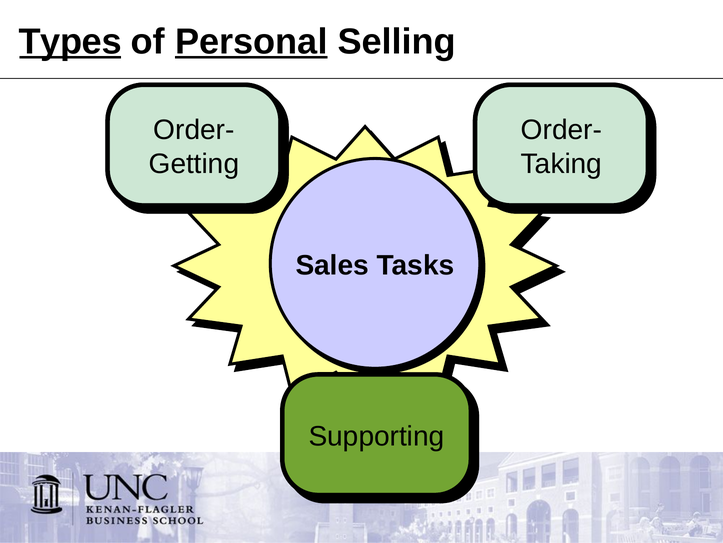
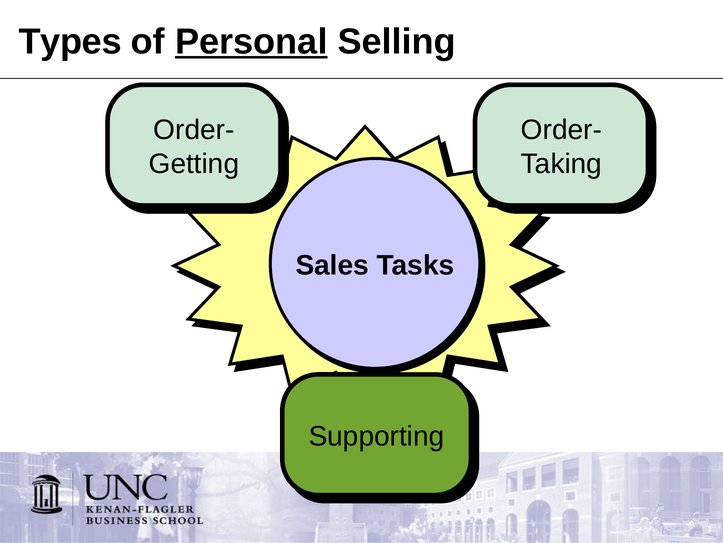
Types underline: present -> none
